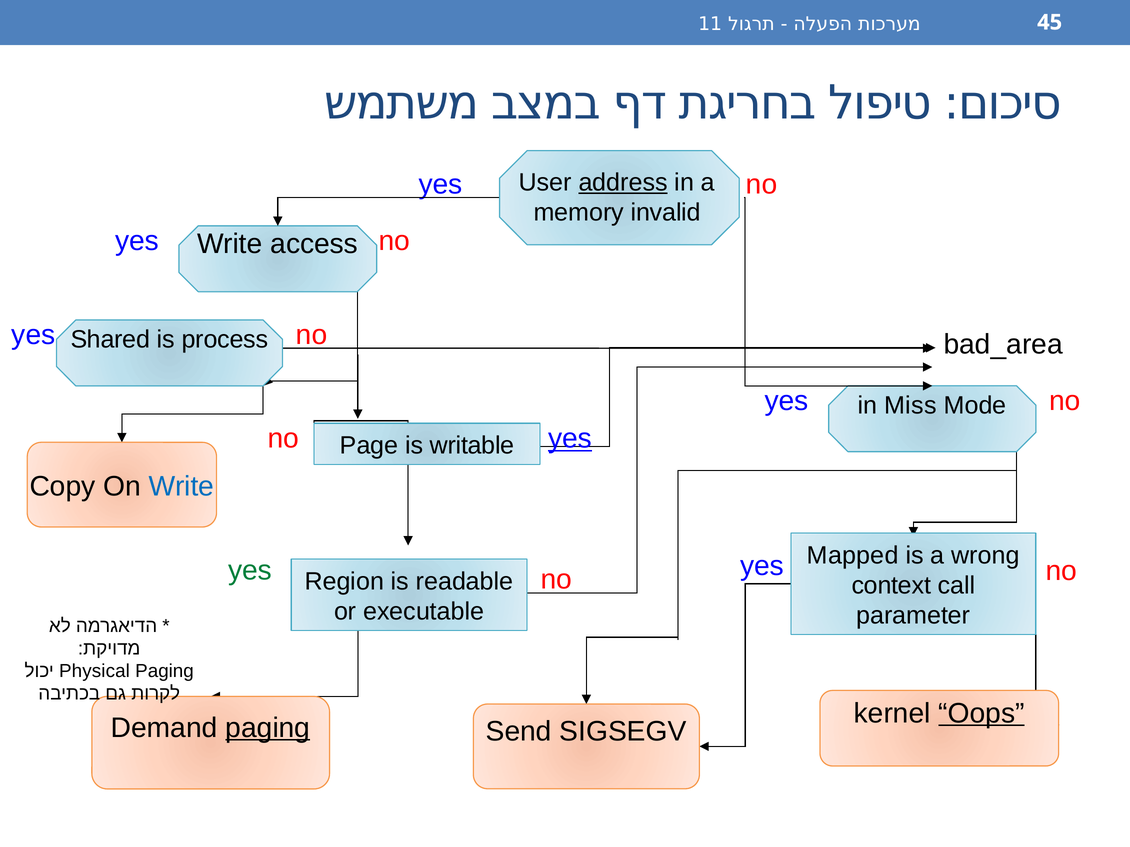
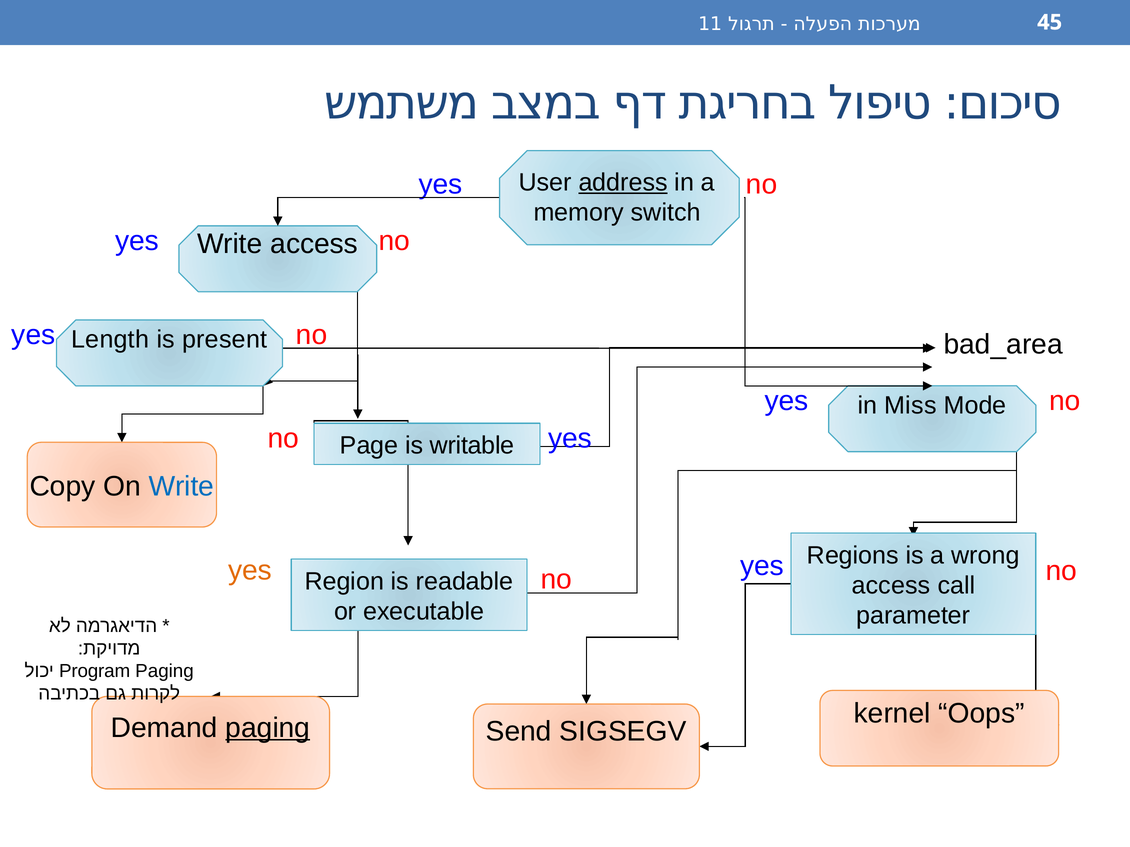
invalid: invalid -> switch
Shared: Shared -> Length
process: process -> present
yes at (570, 439) underline: present -> none
Mapped: Mapped -> Regions
yes at (250, 571) colour: green -> orange
context at (891, 586): context -> access
Physical: Physical -> Program
Oops underline: present -> none
